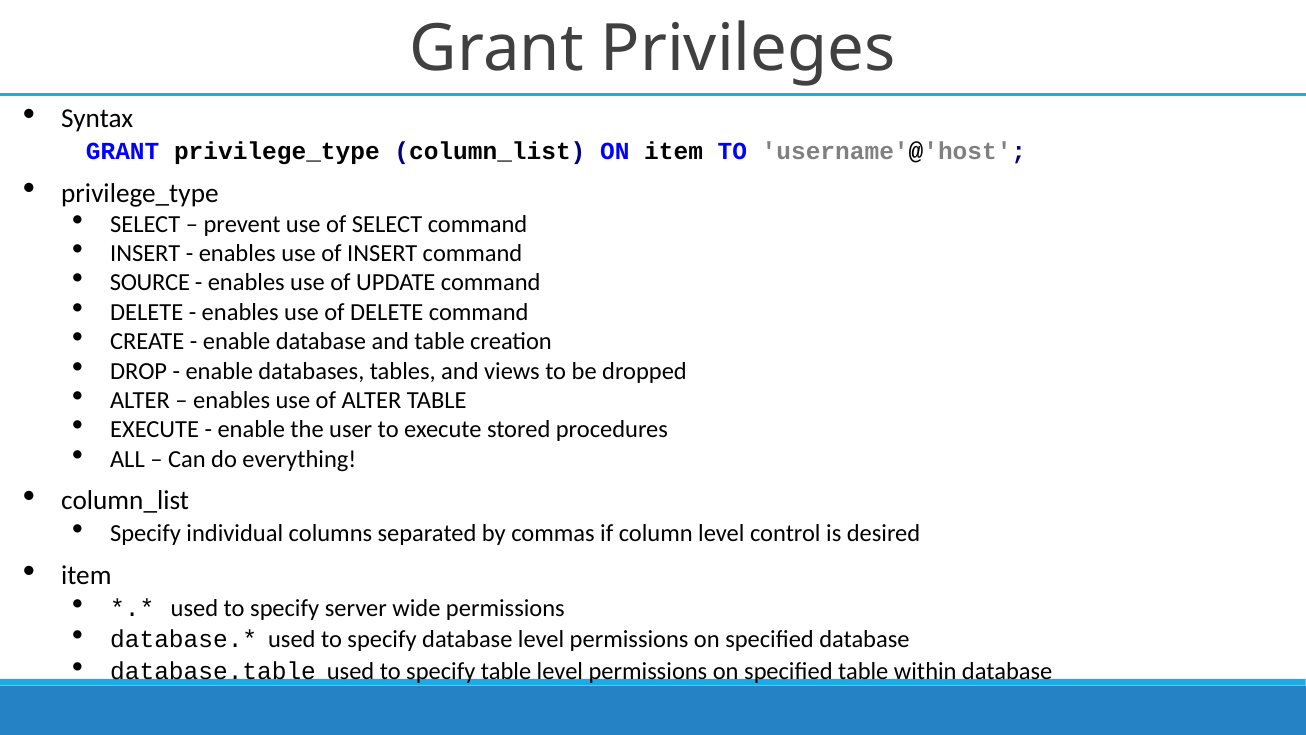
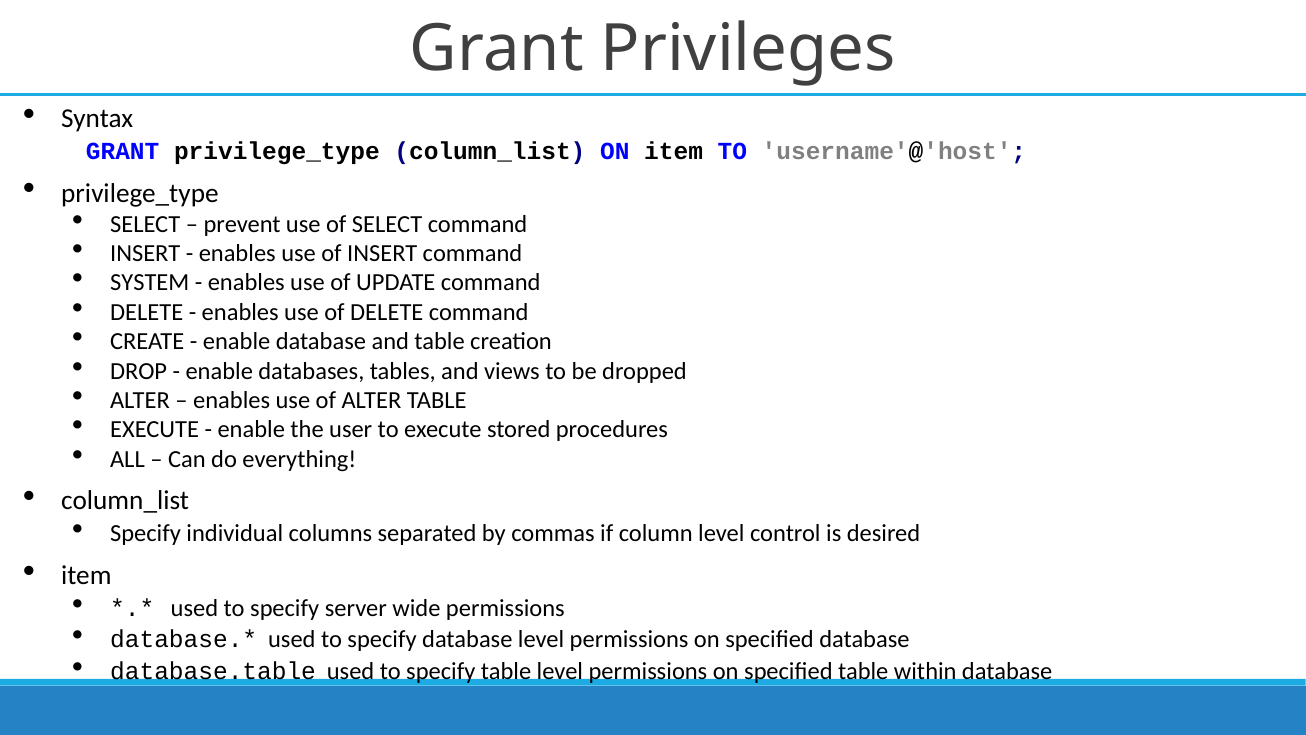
SOURCE: SOURCE -> SYSTEM
